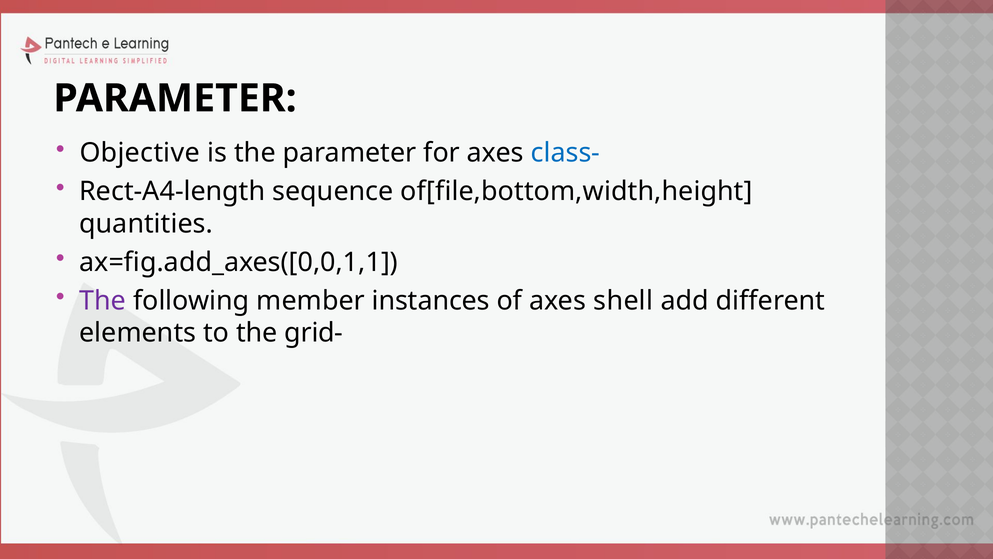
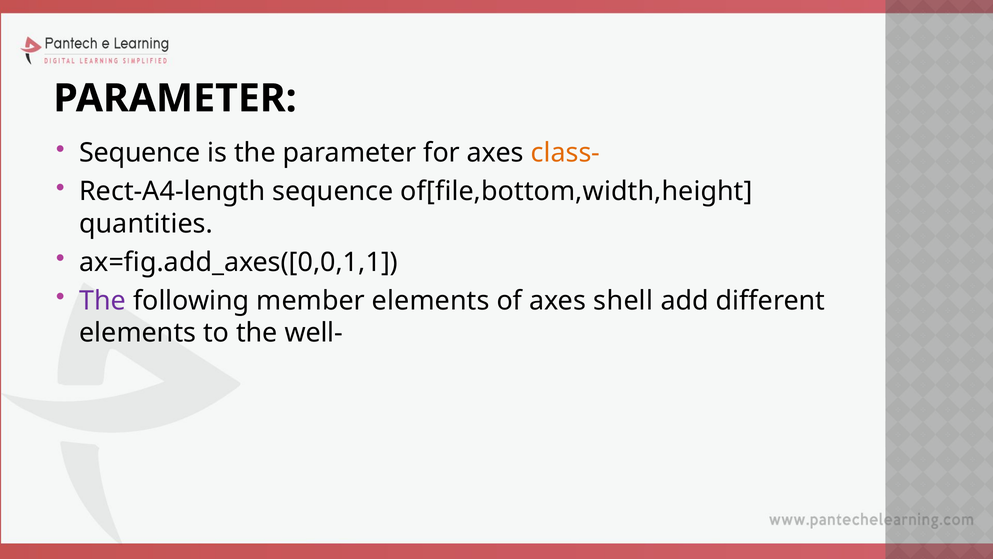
Objective at (140, 153): Objective -> Sequence
class- colour: blue -> orange
member instances: instances -> elements
grid-: grid- -> well-
